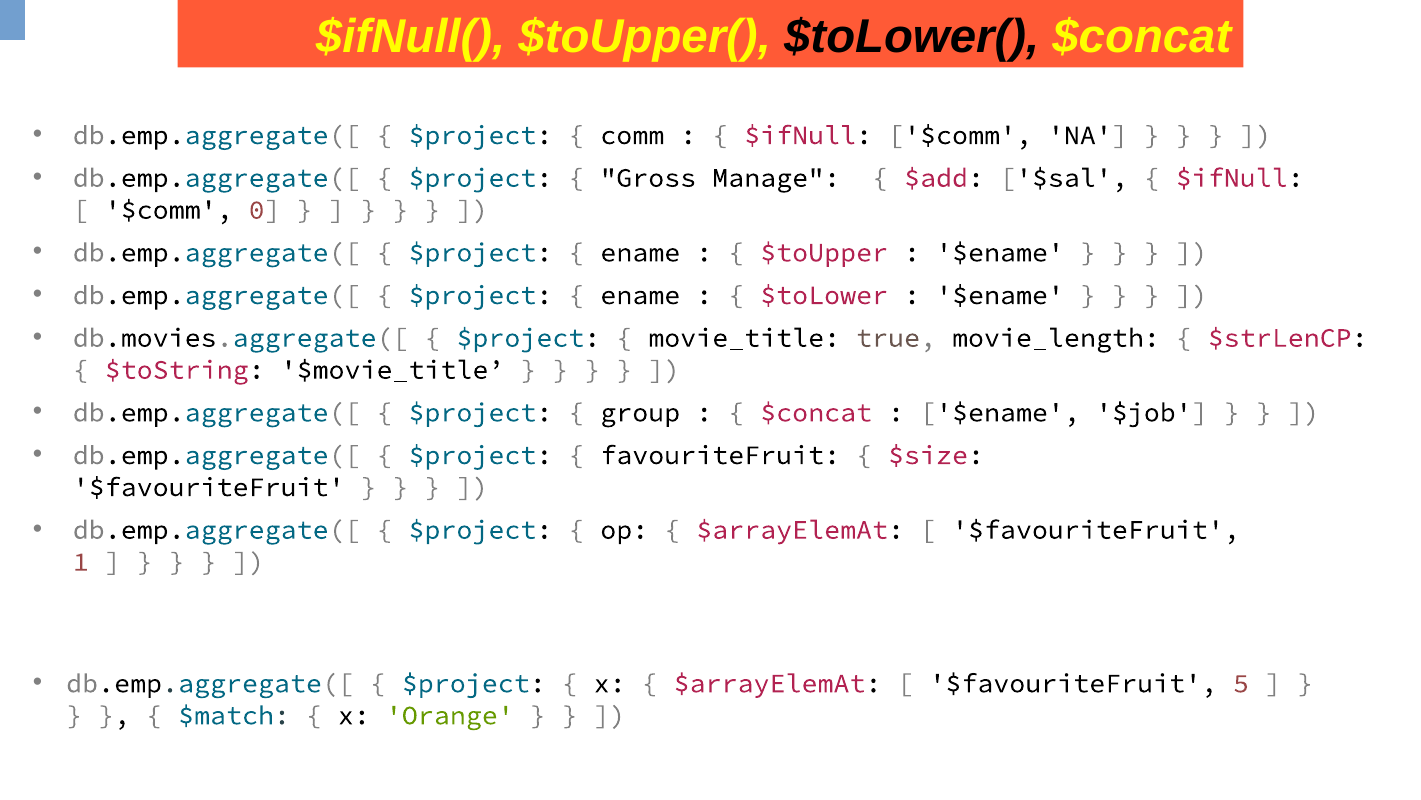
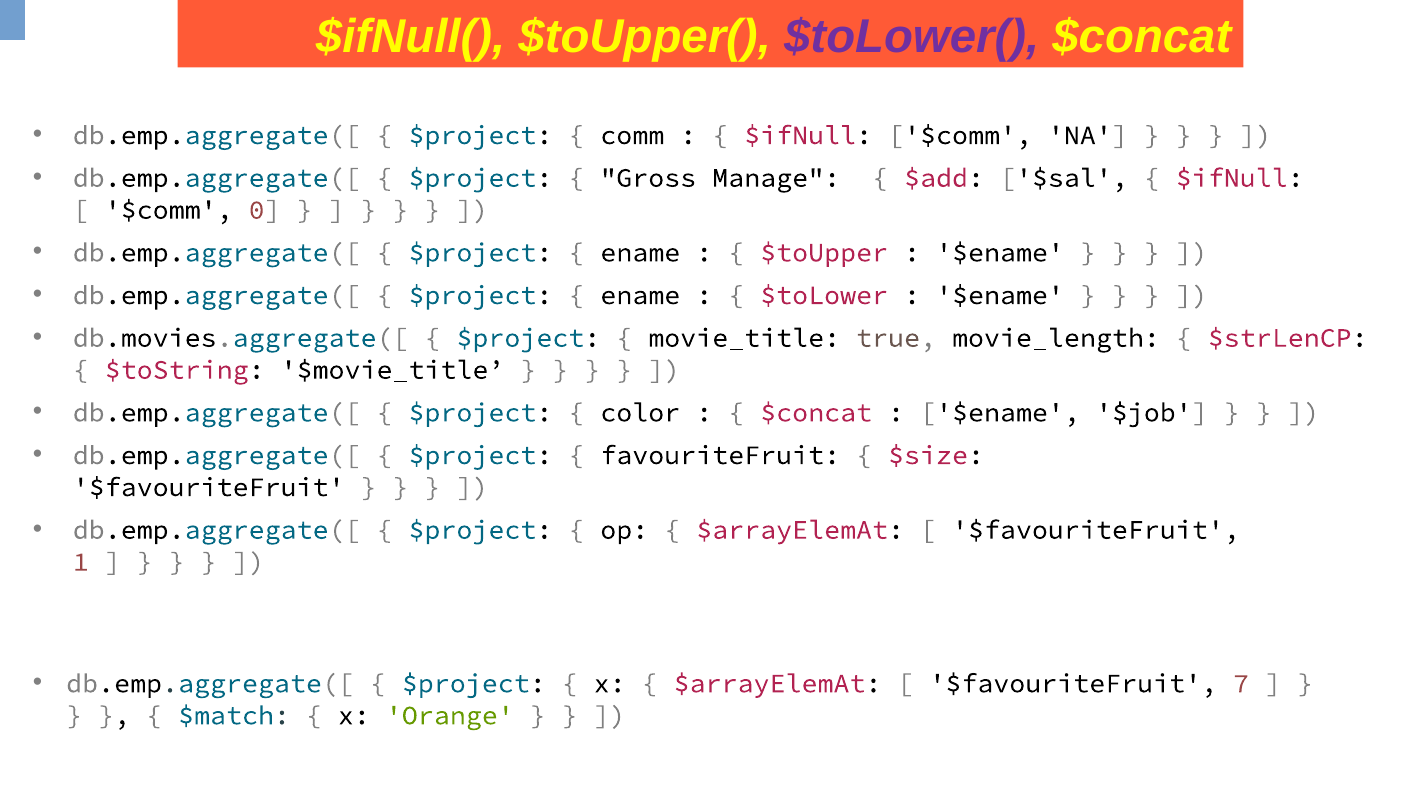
$toLower( colour: black -> purple
group: group -> color
5: 5 -> 7
